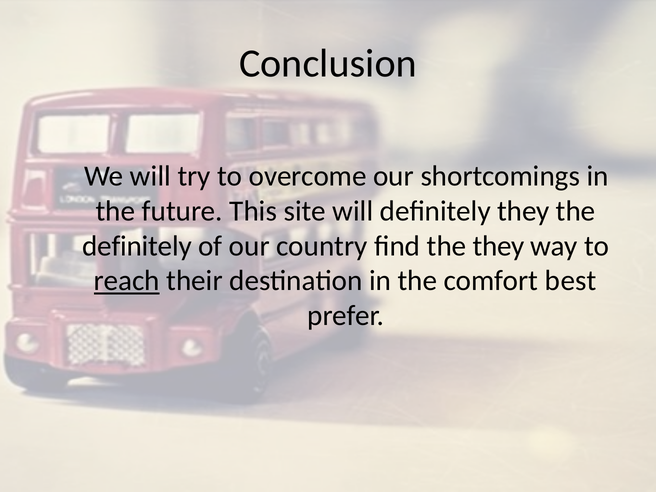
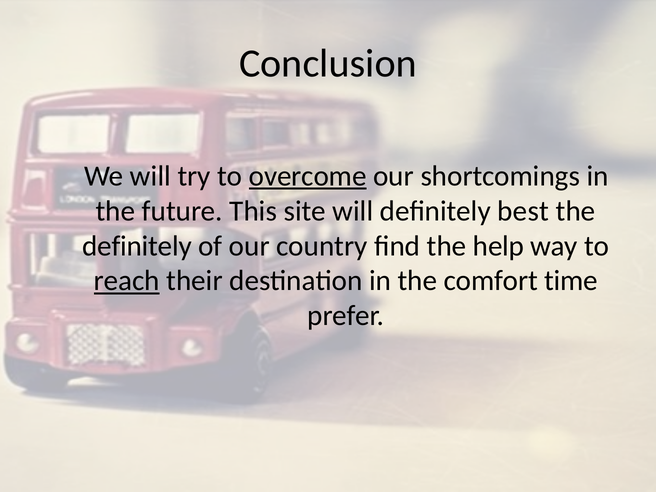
overcome underline: none -> present
definitely they: they -> best
the they: they -> help
best: best -> time
